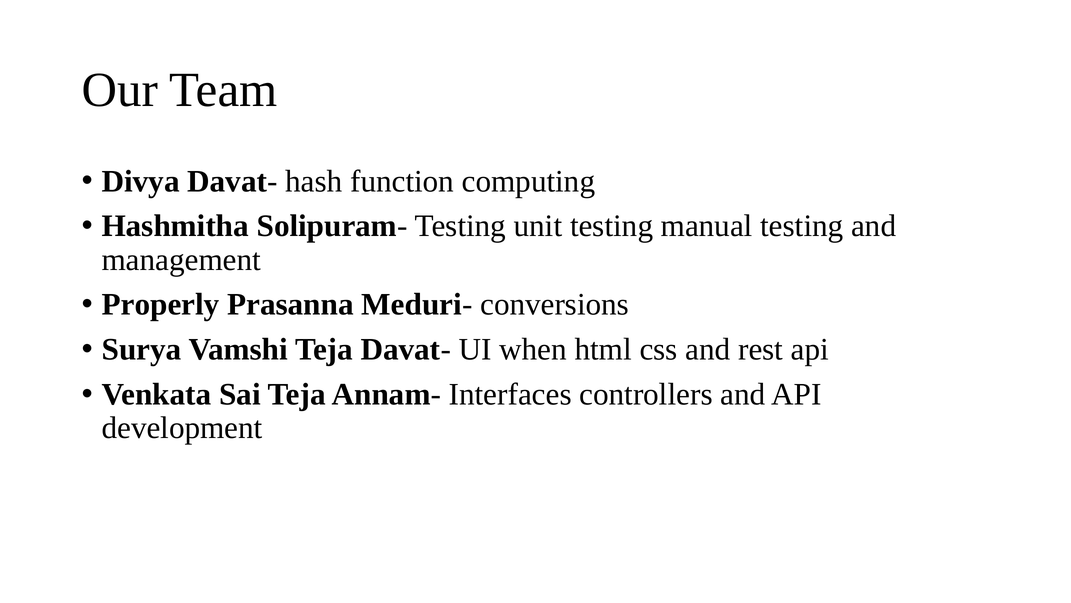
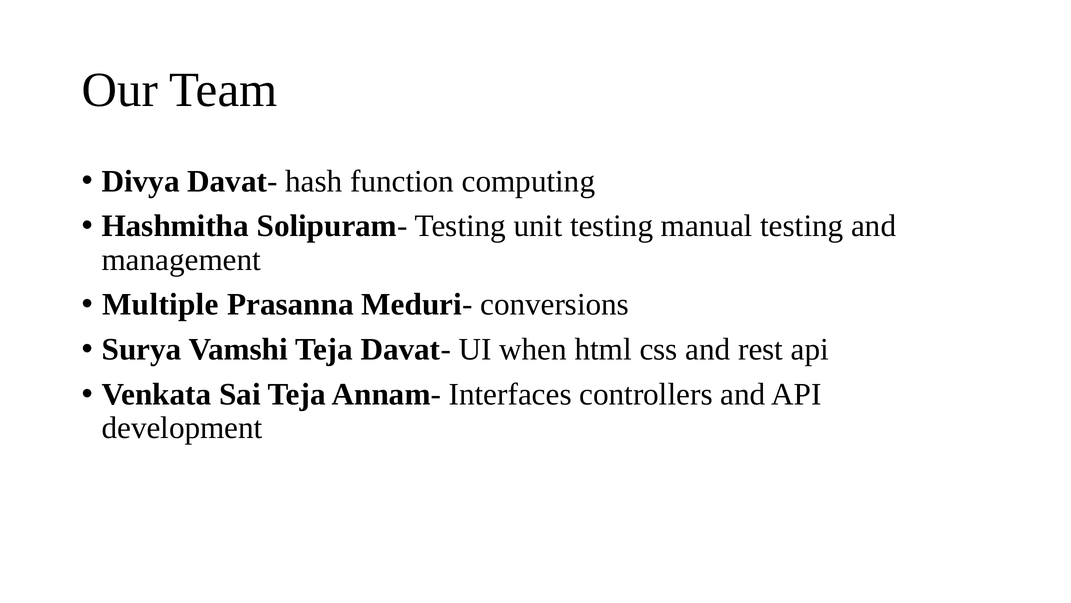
Properly: Properly -> Multiple
